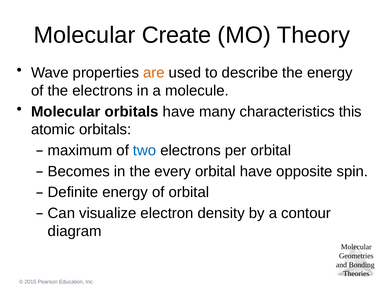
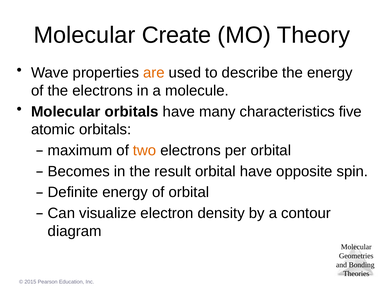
this: this -> five
two colour: blue -> orange
every: every -> result
